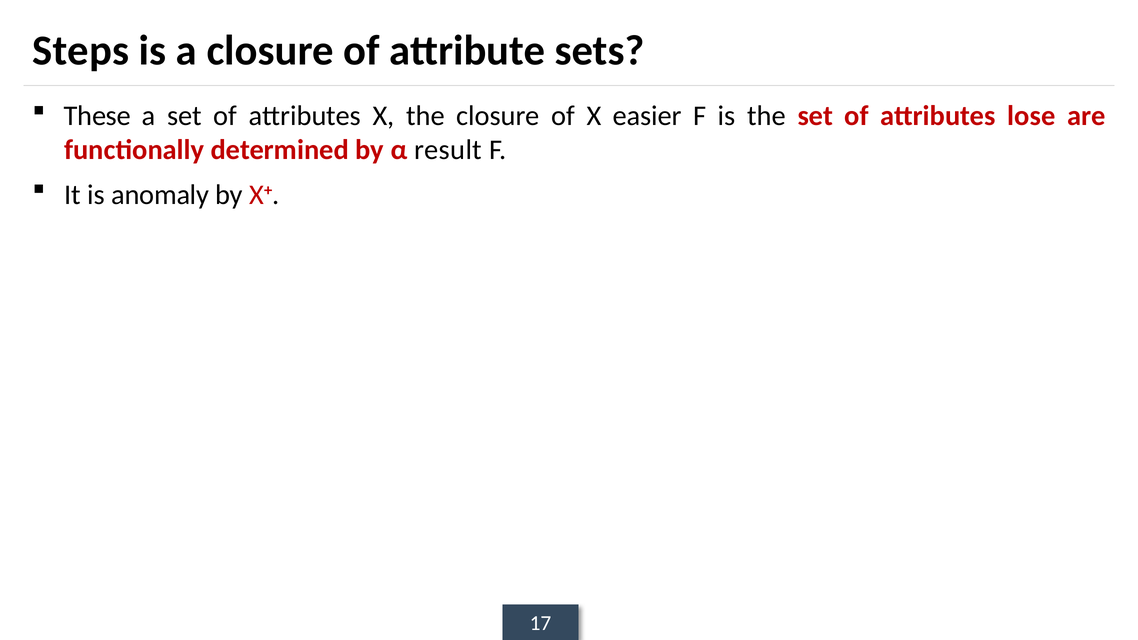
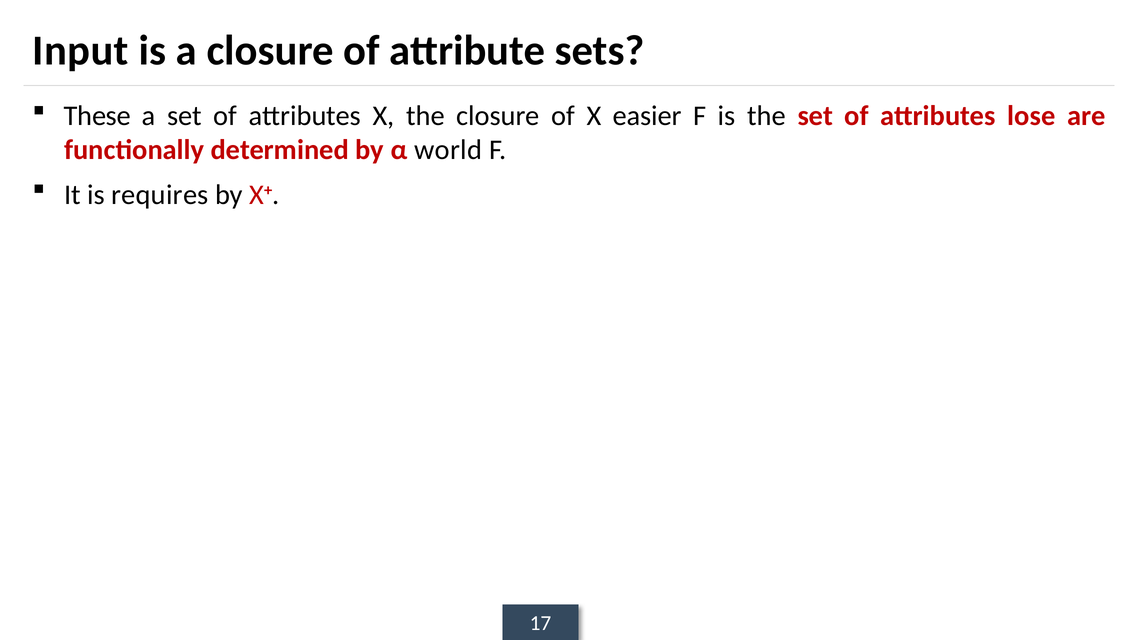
Steps: Steps -> Input
result: result -> world
anomaly: anomaly -> requires
